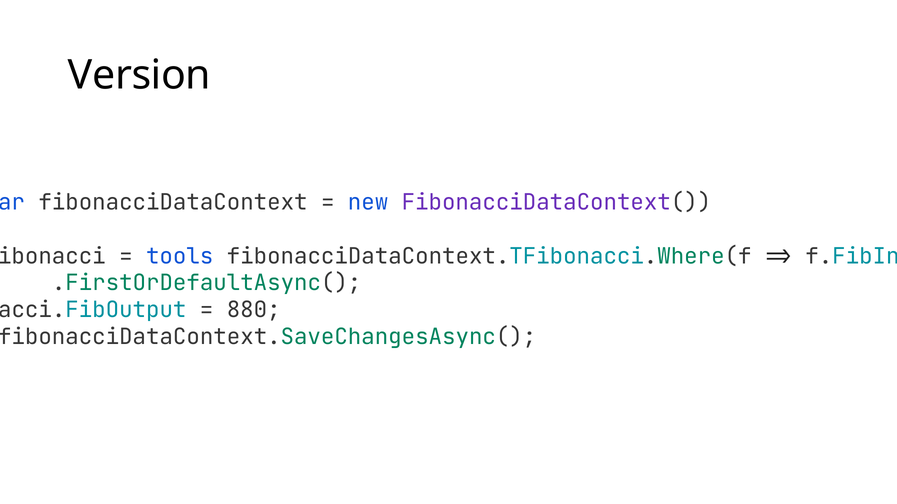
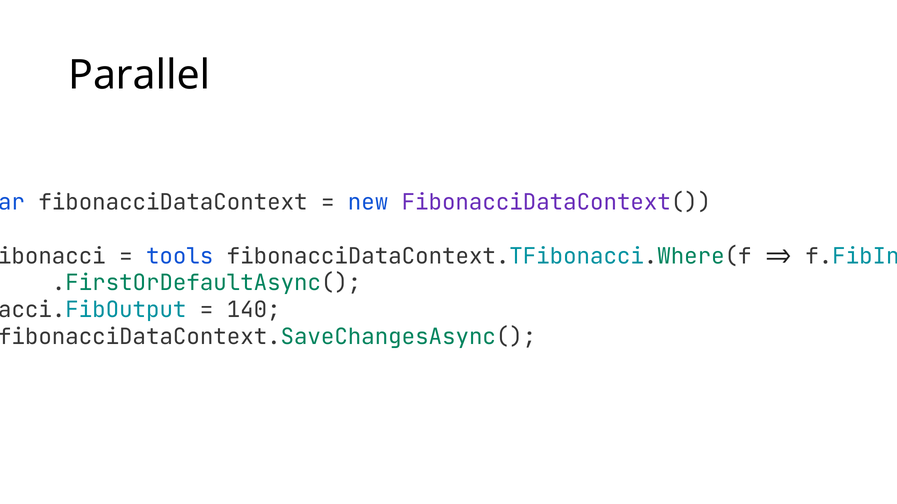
Version: Version -> Parallel
880: 880 -> 140
